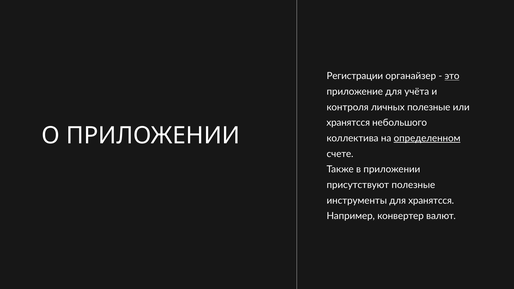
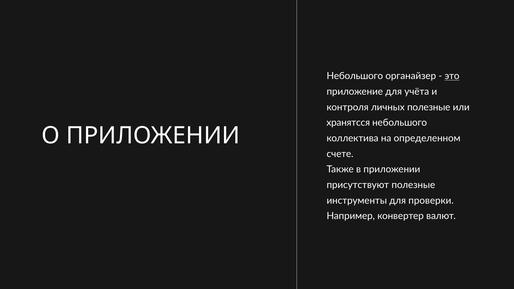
Регистрации at (355, 76): Регистрации -> Небольшого
определенном underline: present -> none
для хранятсся: хранятсся -> проверки
